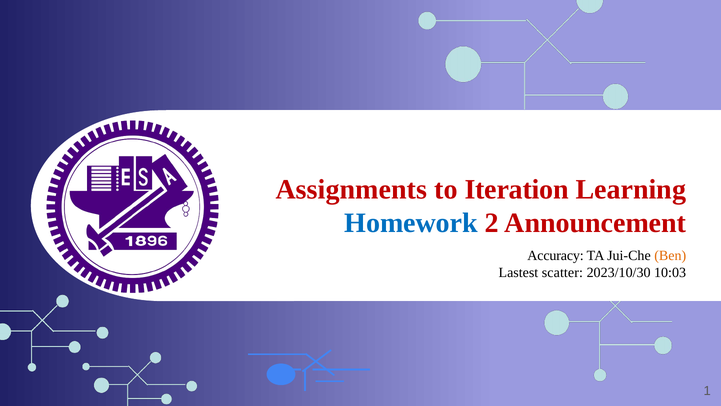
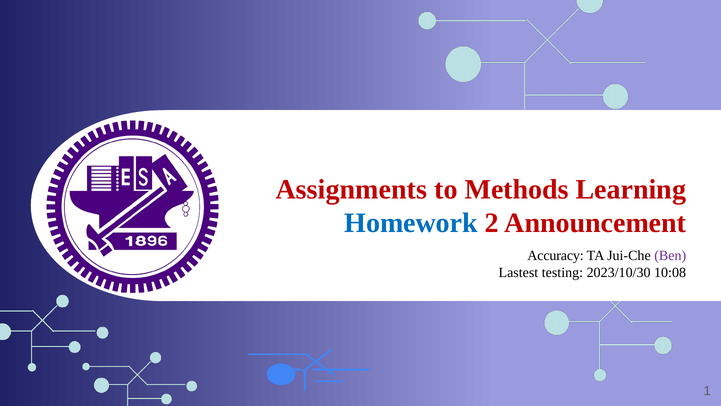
Iteration: Iteration -> Methods
Ben colour: orange -> purple
scatter: scatter -> testing
10:03: 10:03 -> 10:08
